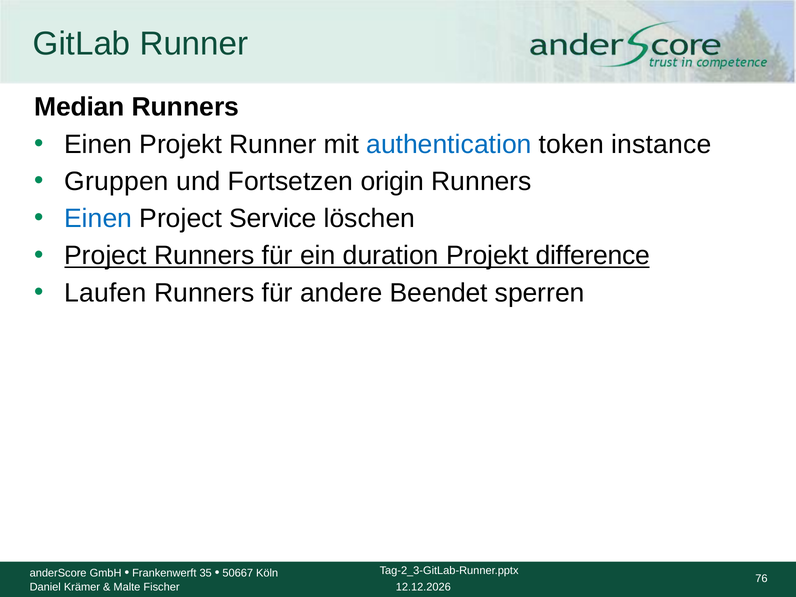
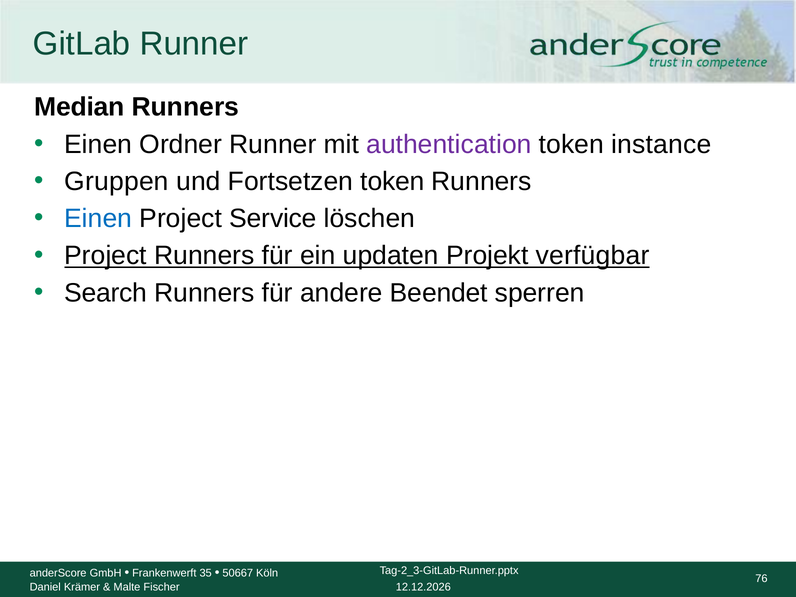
Einen Projekt: Projekt -> Ordner
authentication colour: blue -> purple
Fortsetzen origin: origin -> token
duration: duration -> updaten
difference: difference -> verfügbar
Laufen: Laufen -> Search
